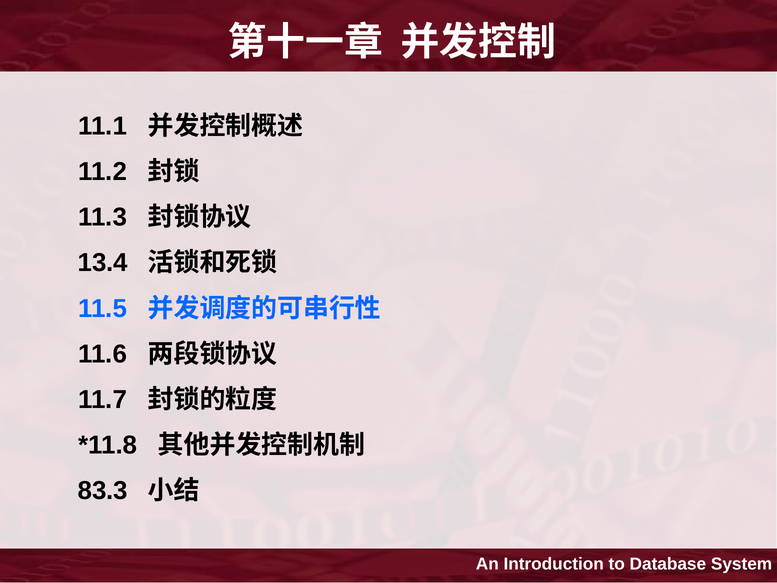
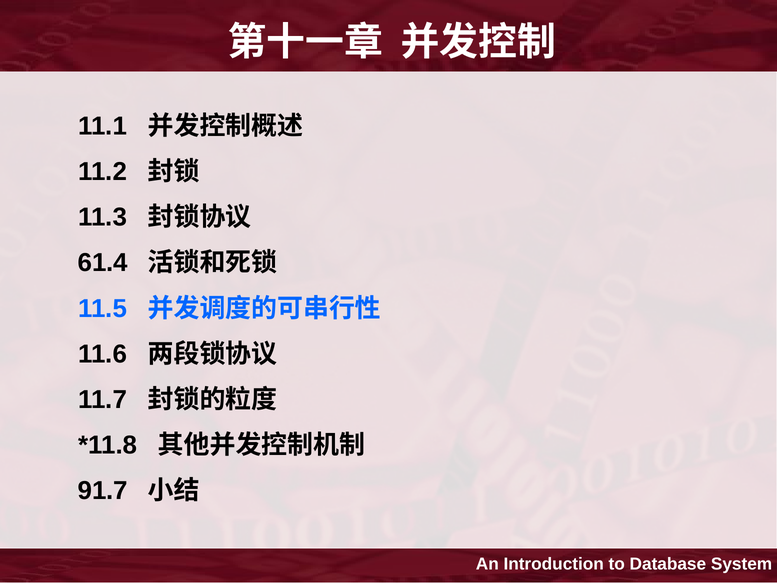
13.4: 13.4 -> 61.4
83.3: 83.3 -> 91.7
